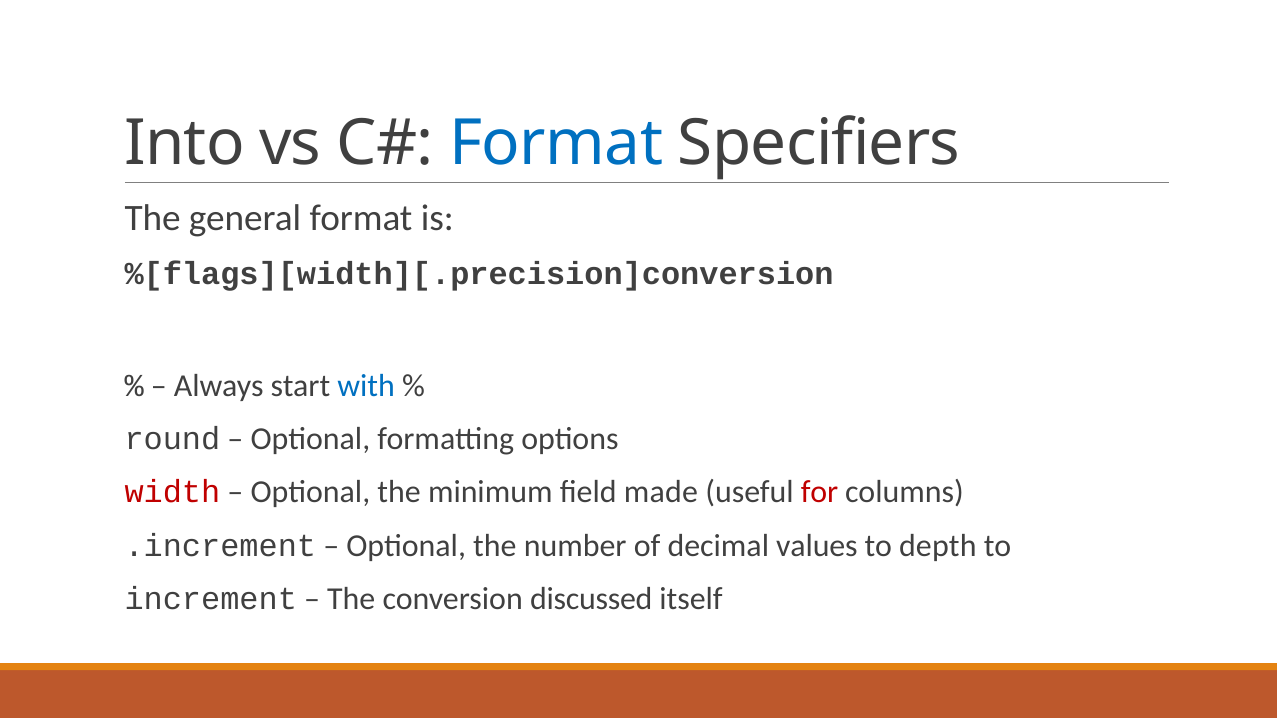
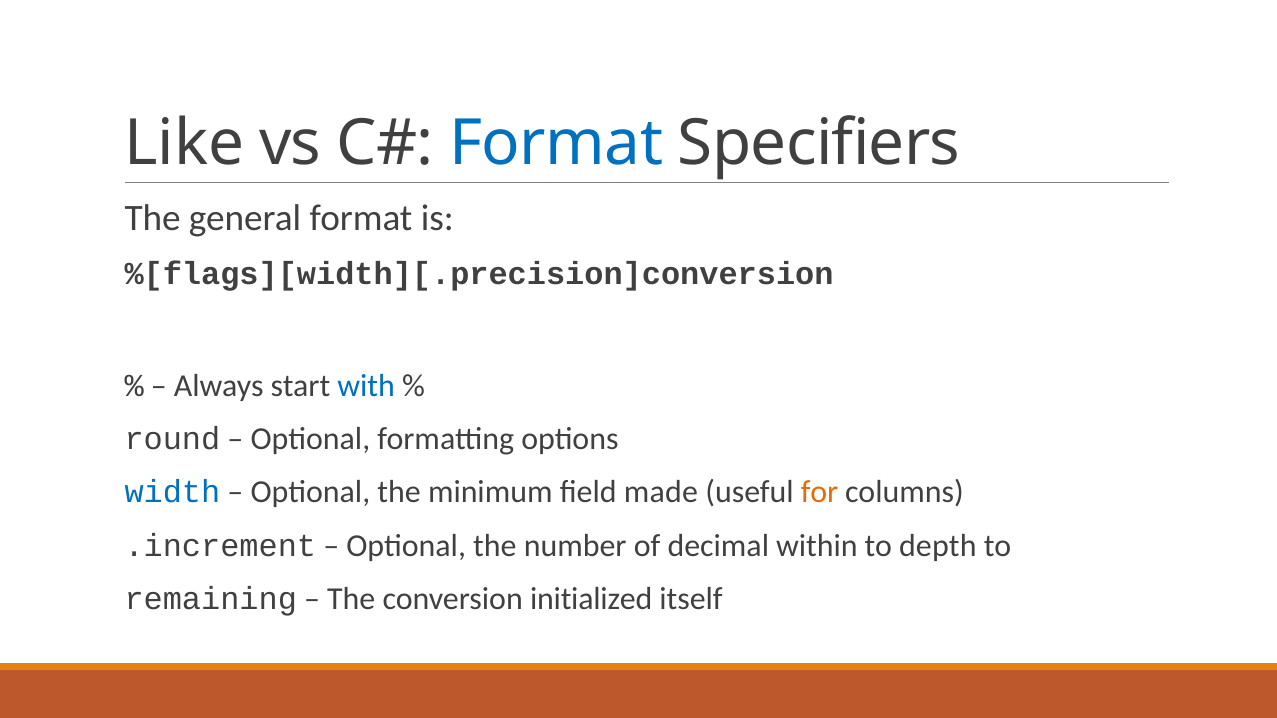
Into: Into -> Like
width colour: red -> blue
for colour: red -> orange
values: values -> within
increment: increment -> remaining
discussed: discussed -> initialized
